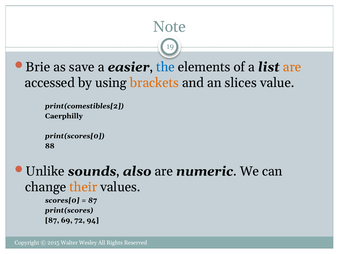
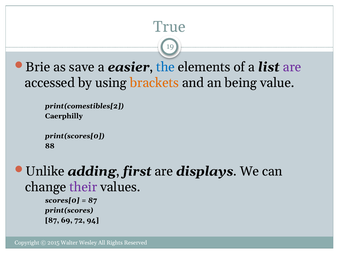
Note: Note -> True
are at (292, 67) colour: orange -> purple
slices: slices -> being
sounds: sounds -> adding
also: also -> first
numeric: numeric -> displays
their colour: orange -> purple
